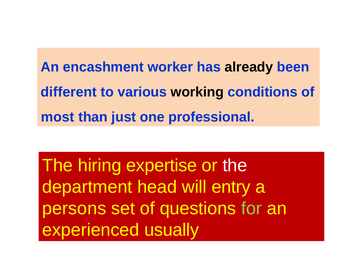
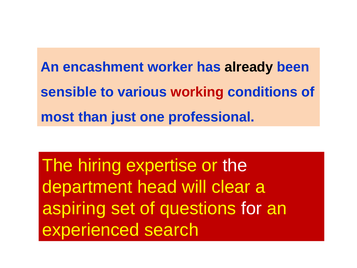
different: different -> sensible
working colour: black -> red
entry: entry -> clear
persons: persons -> aspiring
for colour: light green -> white
usually: usually -> search
